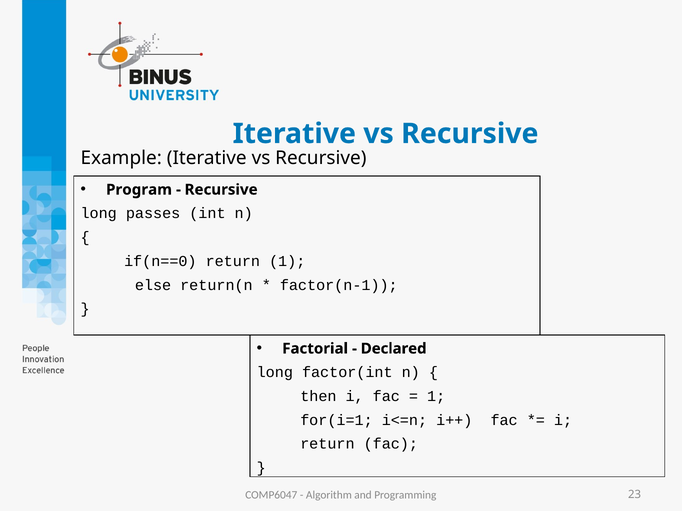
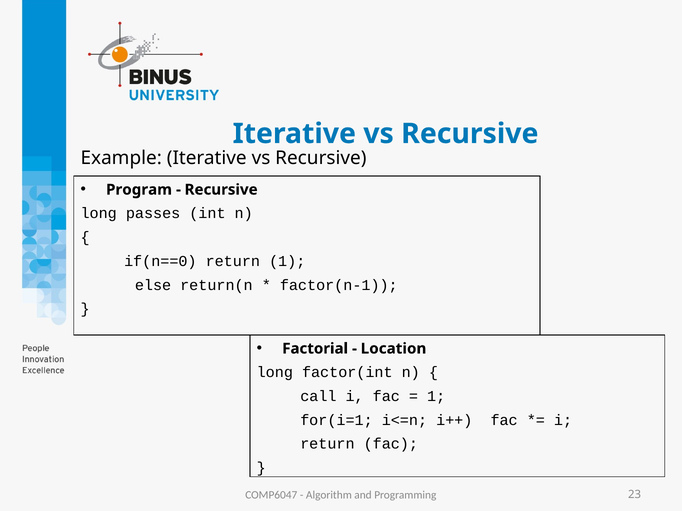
Declared: Declared -> Location
then: then -> call
